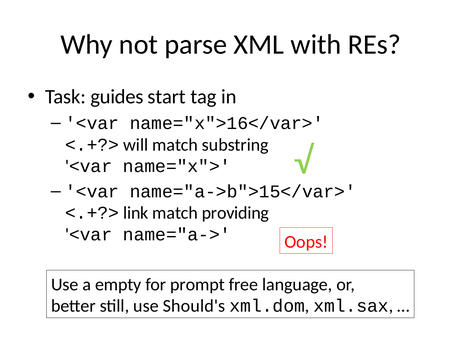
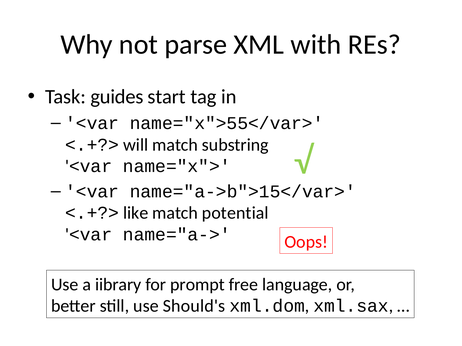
name="x">16</var>: name="x">16</var> -> name="x">55</var>
link: link -> like
providing: providing -> potential
empty: empty -> iibrary
